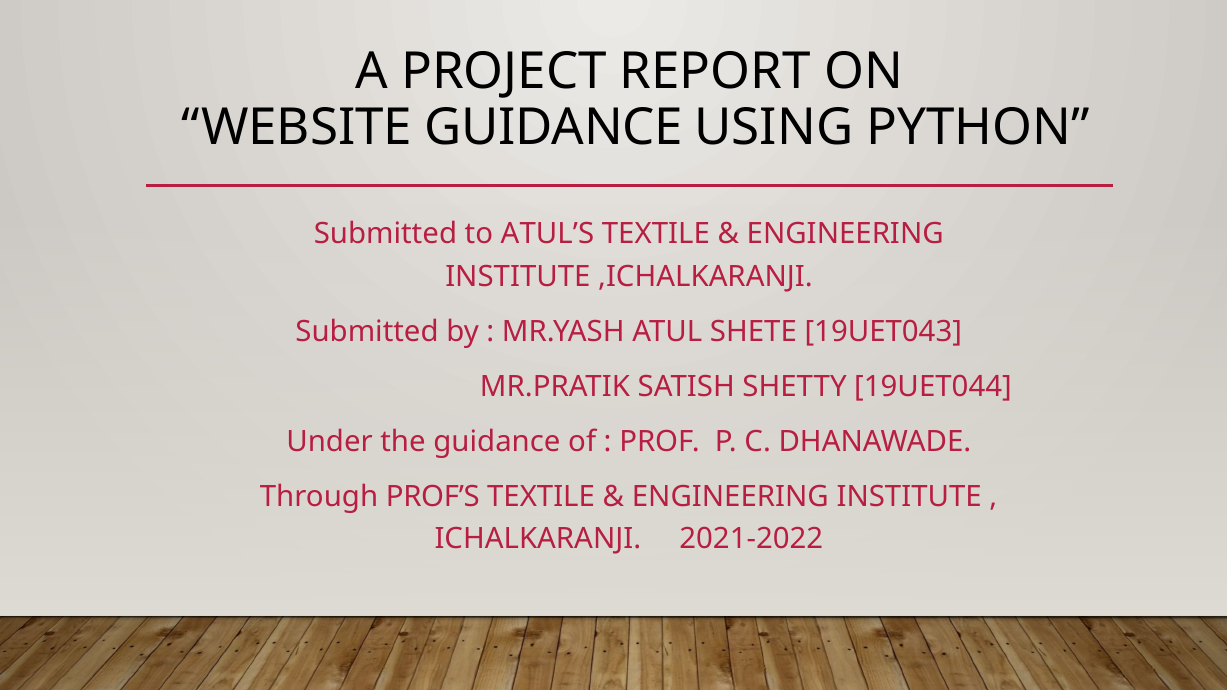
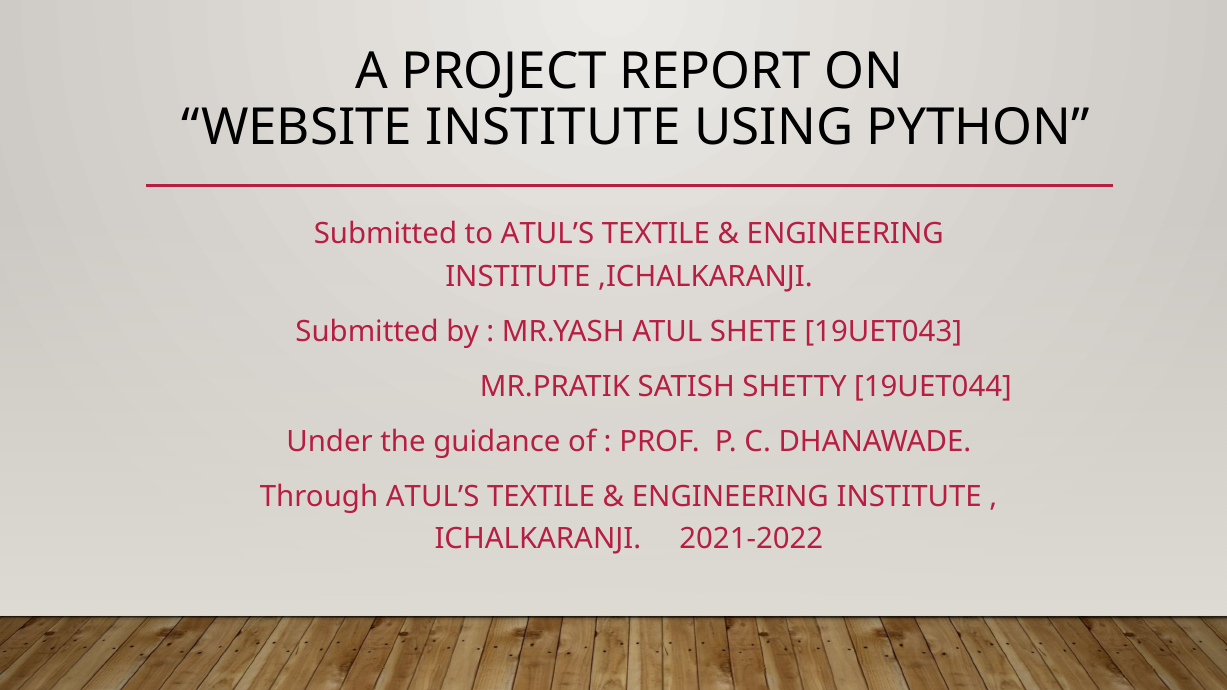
WEBSITE GUIDANCE: GUIDANCE -> INSTITUTE
Through PROF’S: PROF’S -> ATUL’S
